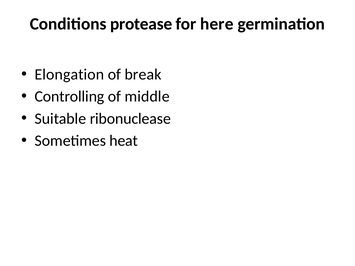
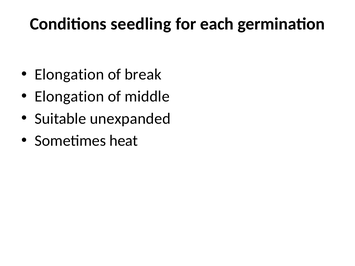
protease: protease -> seedling
here: here -> each
Controlling at (70, 97): Controlling -> Elongation
ribonuclease: ribonuclease -> unexpanded
